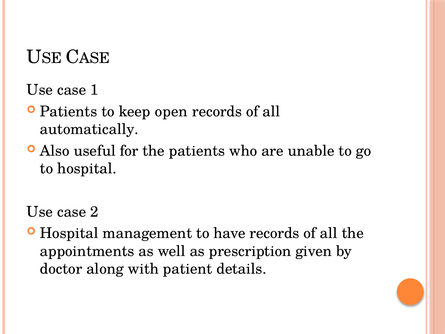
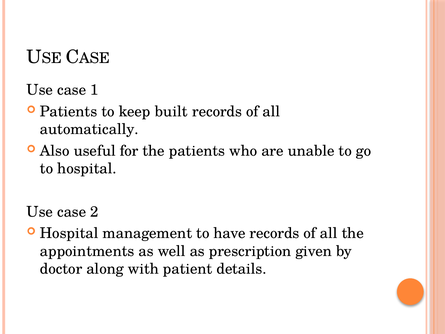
open: open -> built
